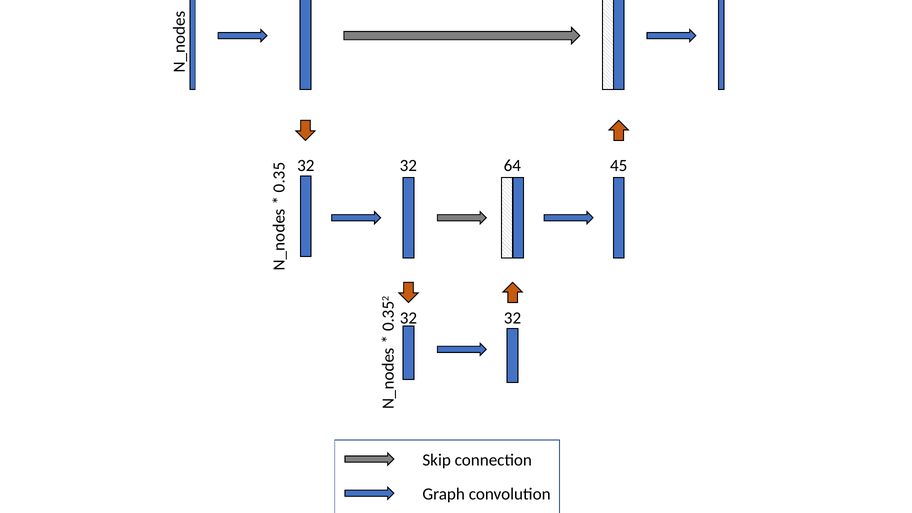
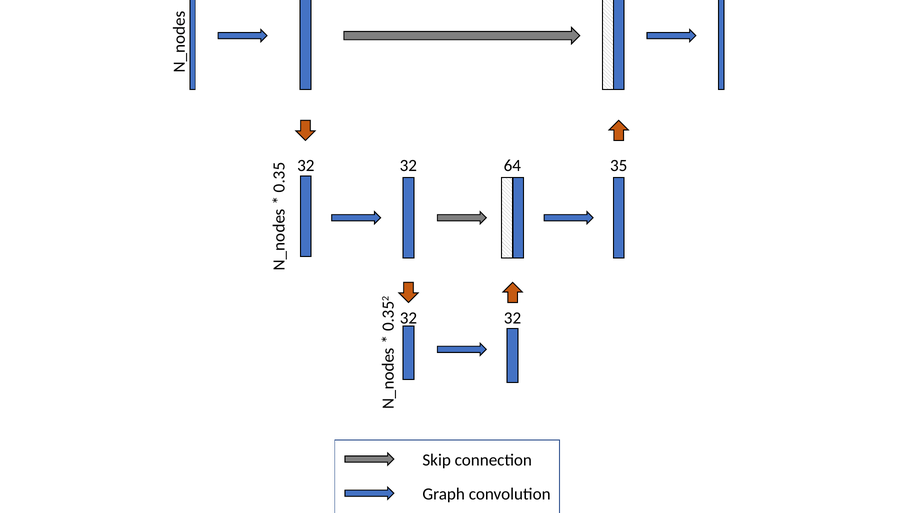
45: 45 -> 35
